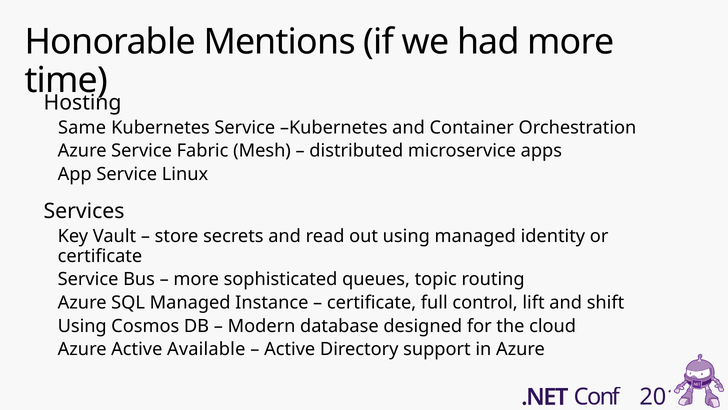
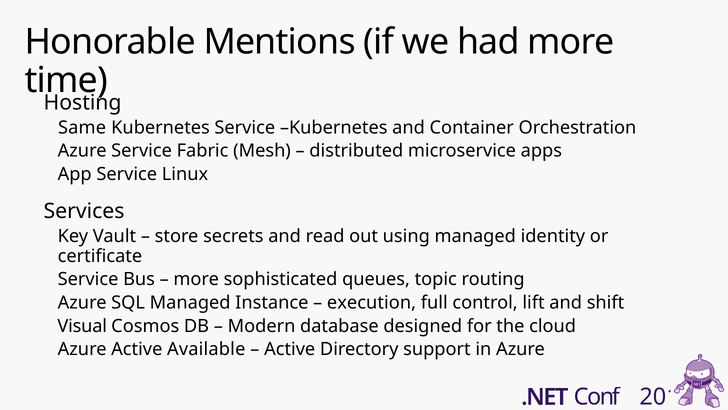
certificate at (372, 302): certificate -> execution
Using at (82, 326): Using -> Visual
